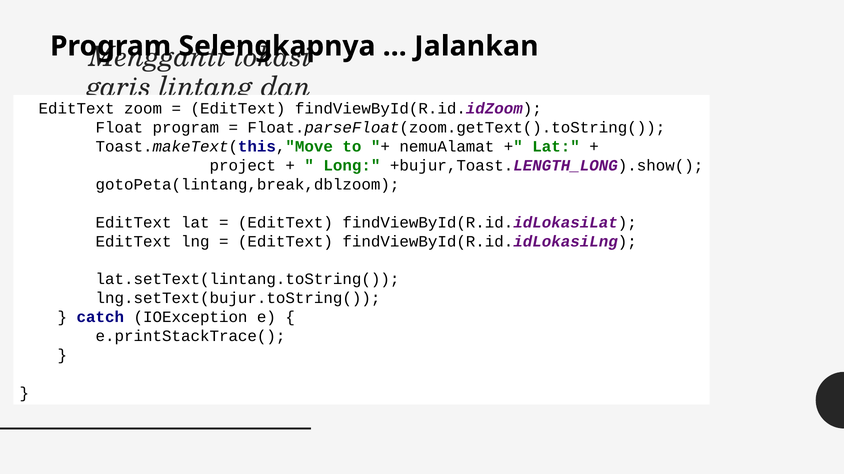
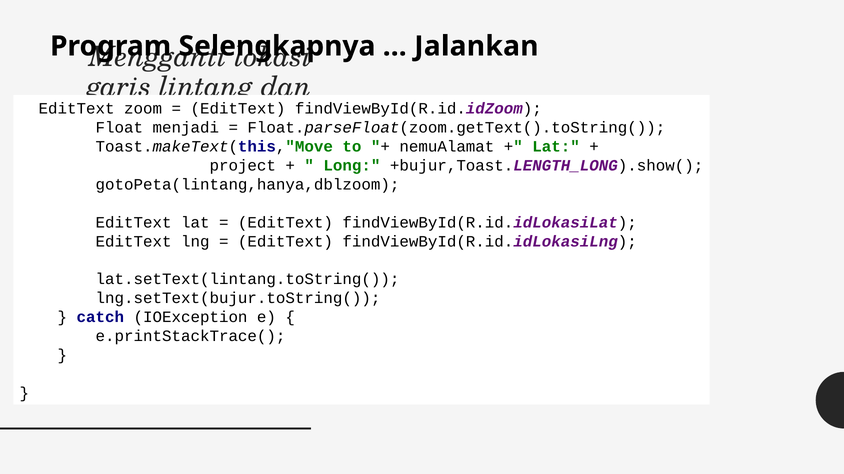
Float program: program -> menjadi
gotoPeta(lintang,break,dblzoom: gotoPeta(lintang,break,dblzoom -> gotoPeta(lintang,hanya,dblzoom
